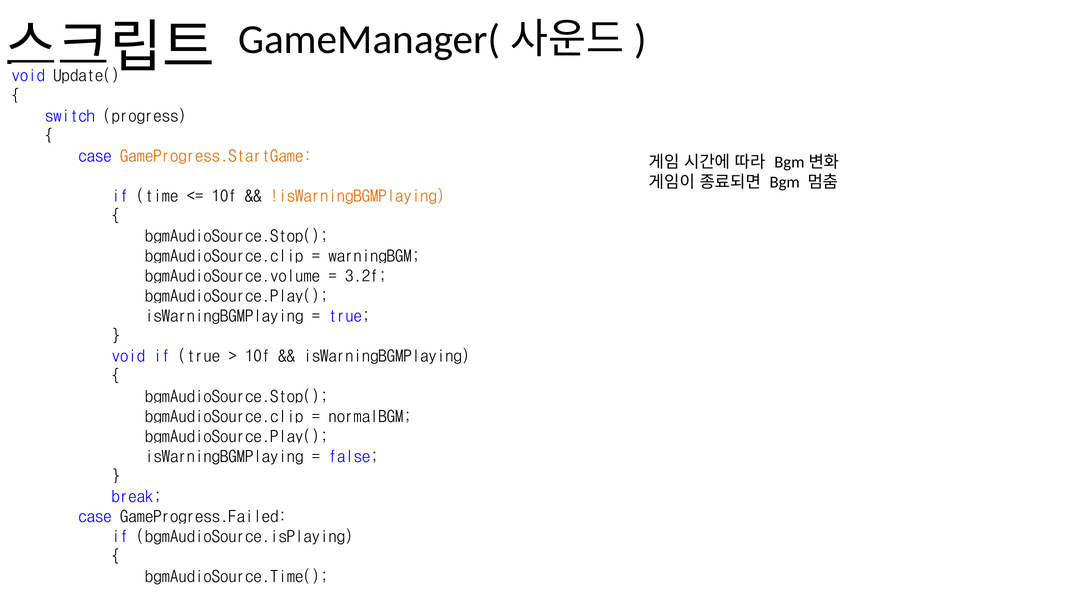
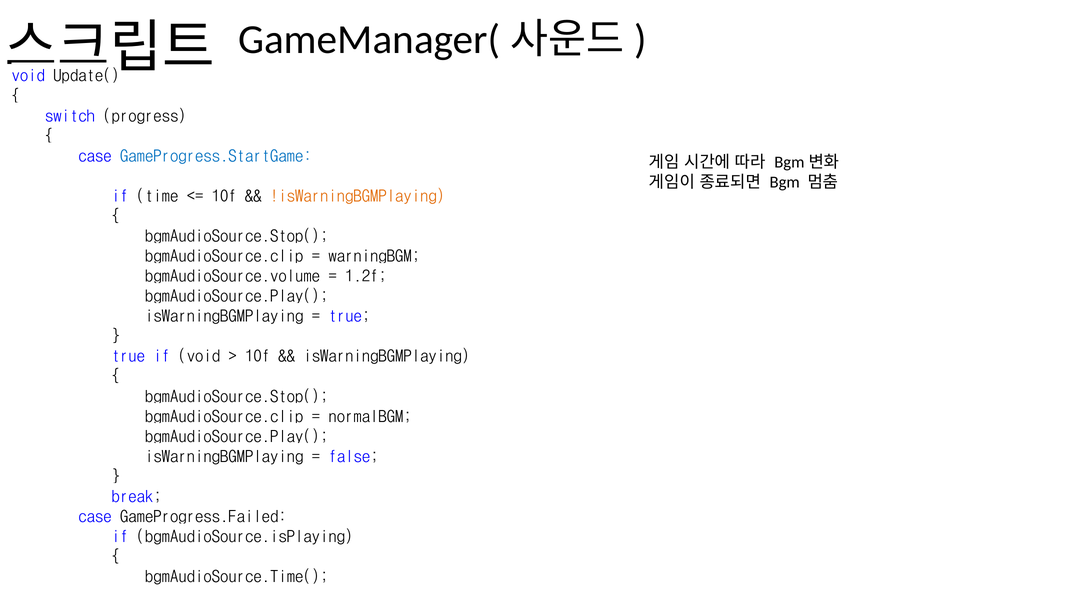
GameProgress.StartGame colour: orange -> blue
3.2f: 3.2f -> 1.2f
void at (128, 356): void -> true
if true: true -> void
